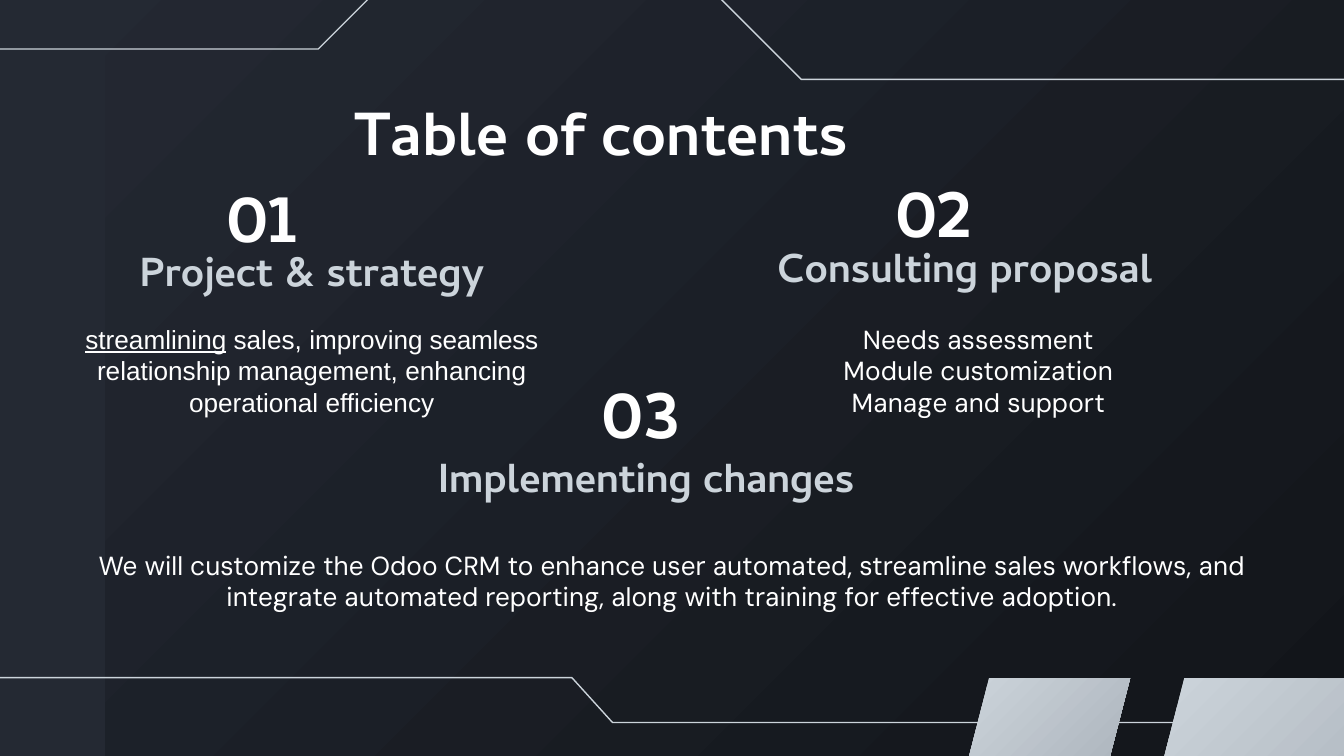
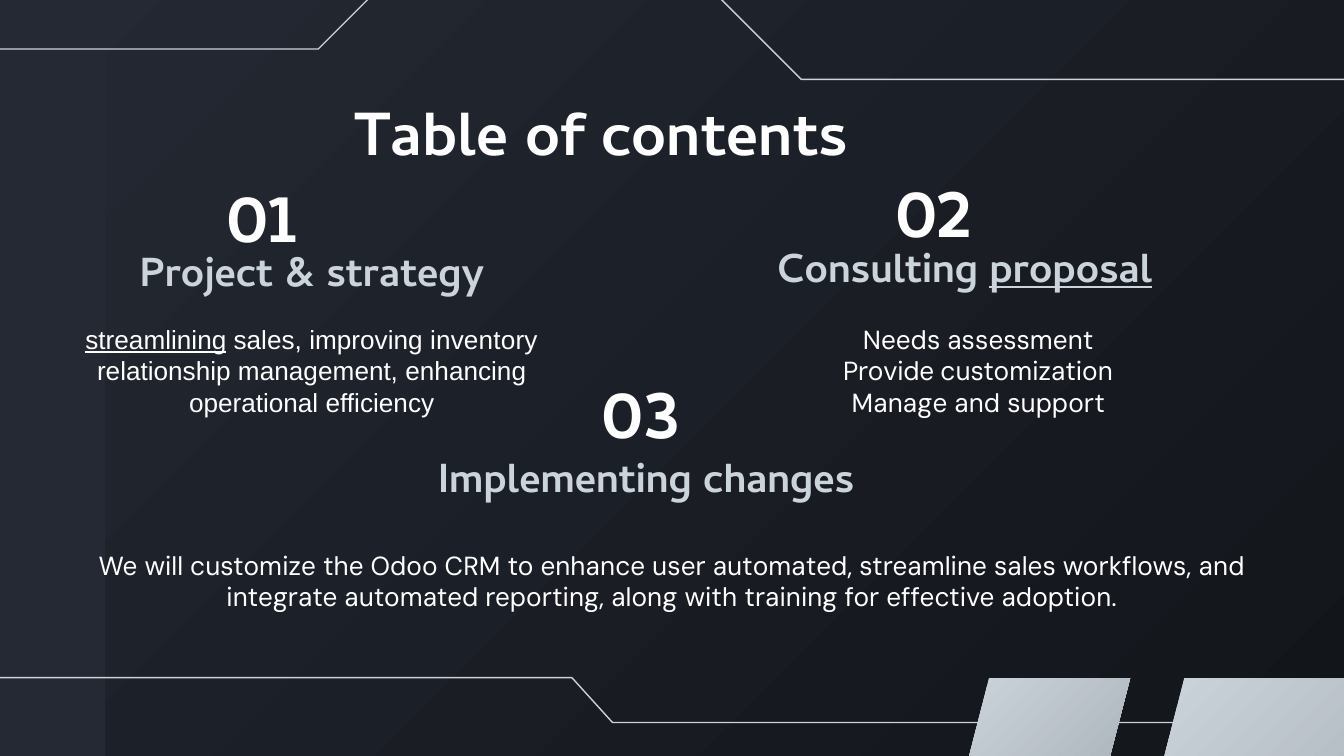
proposal underline: none -> present
seamless: seamless -> inventory
Module: Module -> Provide
